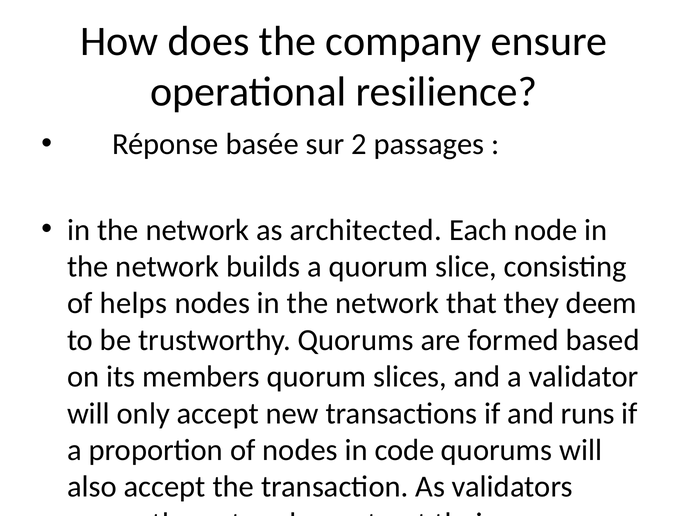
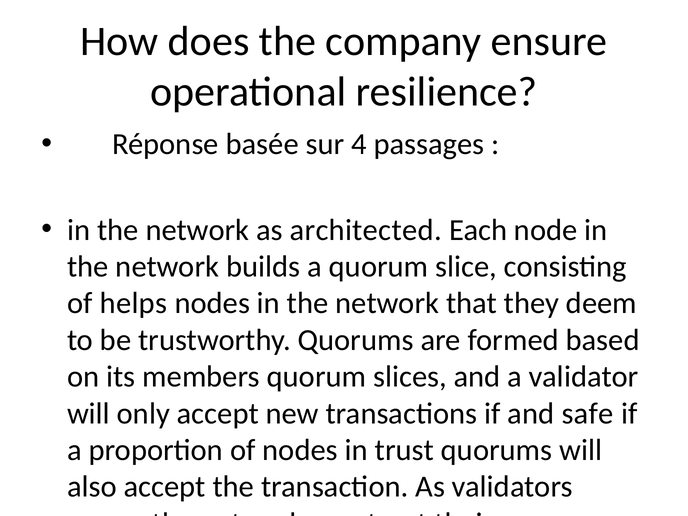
2: 2 -> 4
runs: runs -> safe
in code: code -> trust
